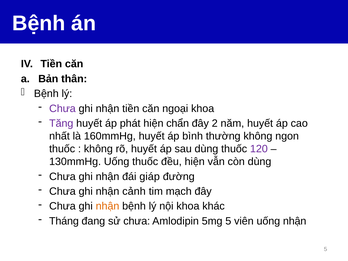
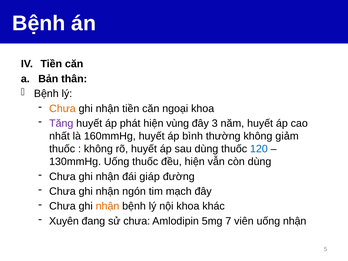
Chưa at (62, 109) colour: purple -> orange
chẩn: chẩn -> vùng
2: 2 -> 3
ngon: ngon -> giảm
120 colour: purple -> blue
cảnh: cảnh -> ngón
Tháng: Tháng -> Xuyên
5mg 5: 5 -> 7
